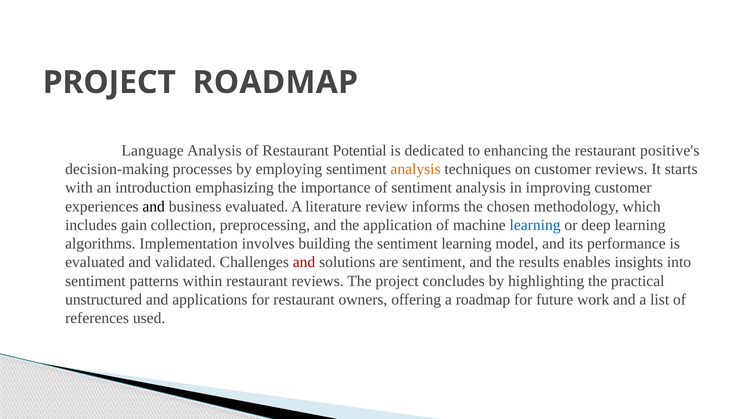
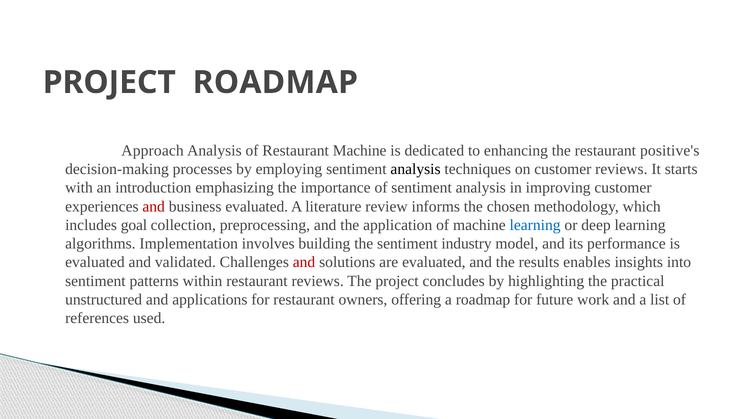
Language: Language -> Approach
Restaurant Potential: Potential -> Machine
analysis at (416, 169) colour: orange -> black
and at (154, 207) colour: black -> red
gain: gain -> goal
sentiment learning: learning -> industry
are sentiment: sentiment -> evaluated
